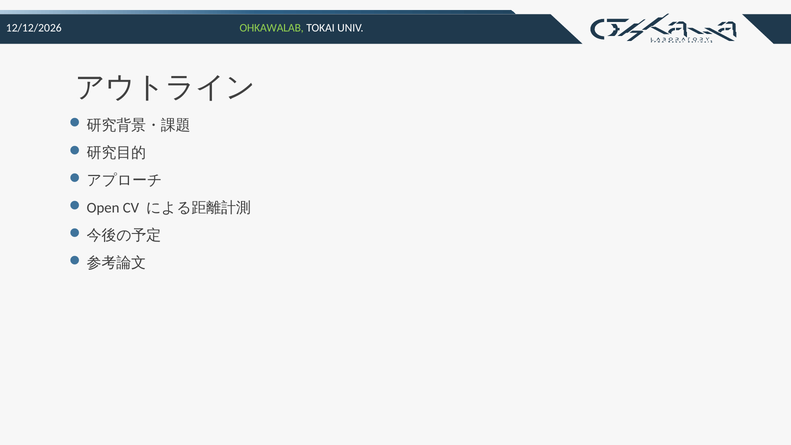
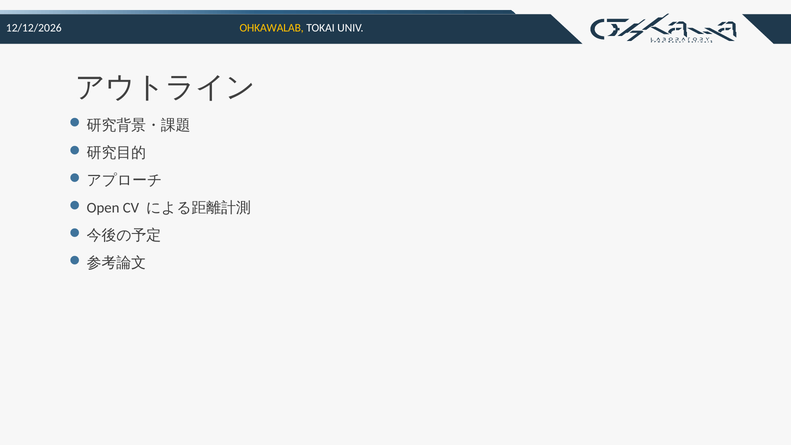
OHKAWALAB colour: light green -> yellow
